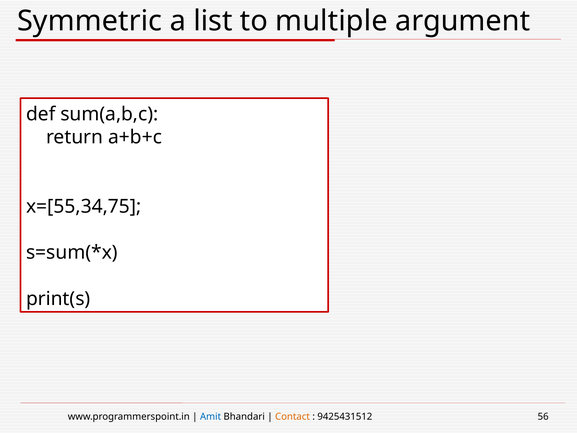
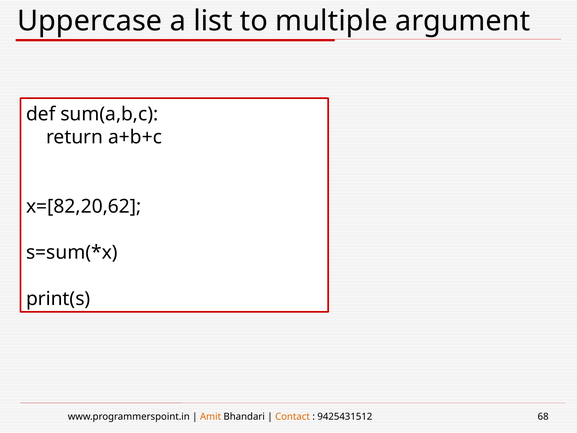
Symmetric: Symmetric -> Uppercase
x=[55,34,75: x=[55,34,75 -> x=[82,20,62
Amit colour: blue -> orange
56: 56 -> 68
